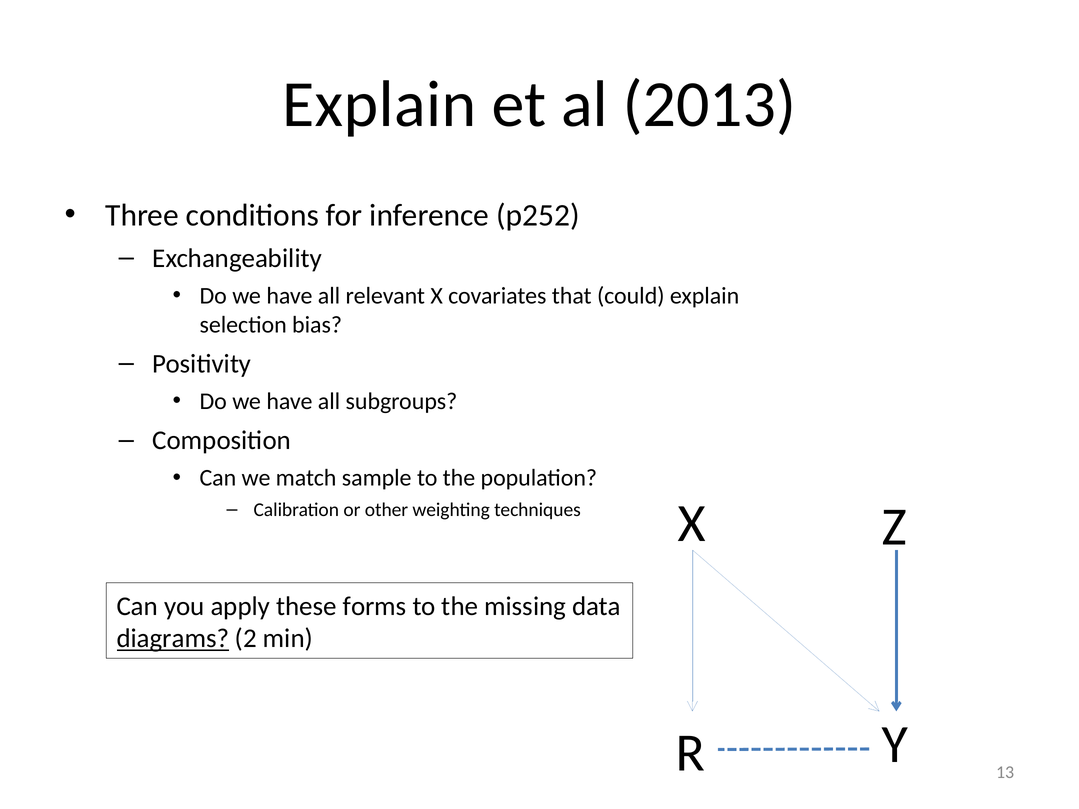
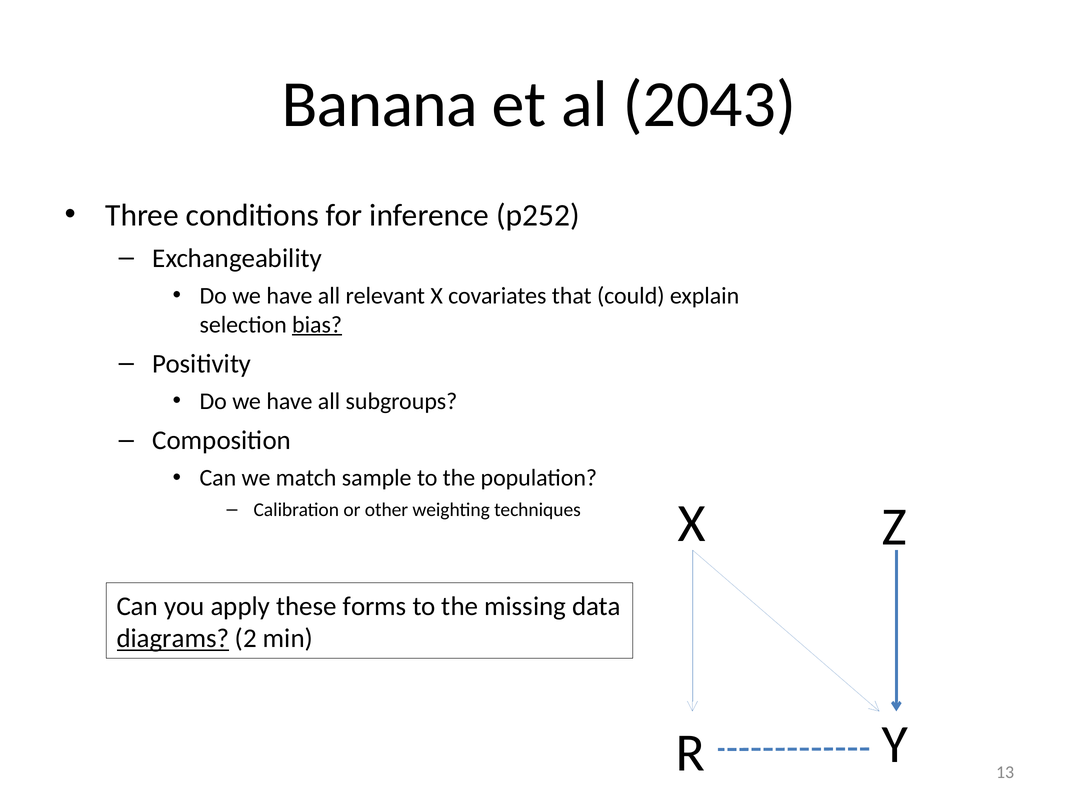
Explain at (379, 104): Explain -> Banana
2013: 2013 -> 2043
bias underline: none -> present
